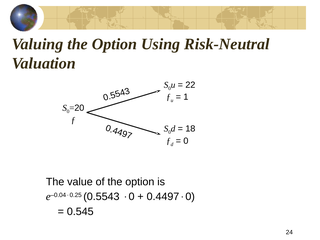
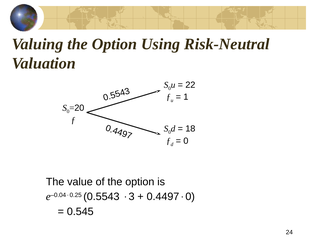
0 at (132, 197): 0 -> 3
